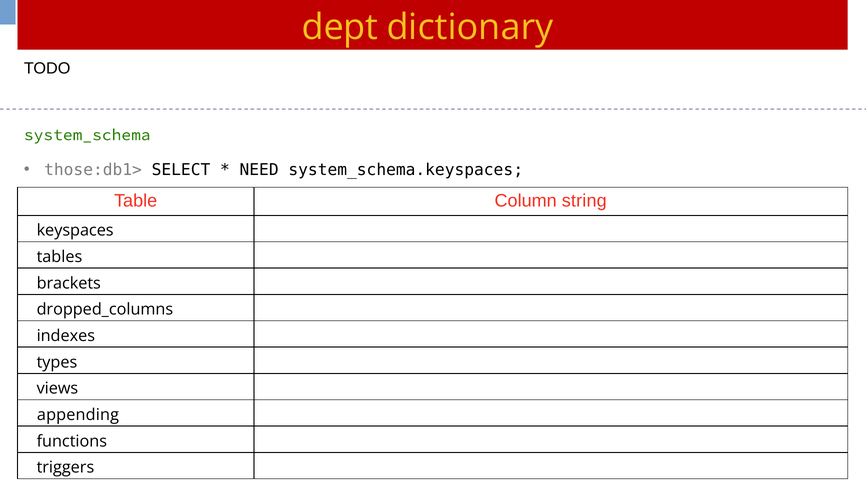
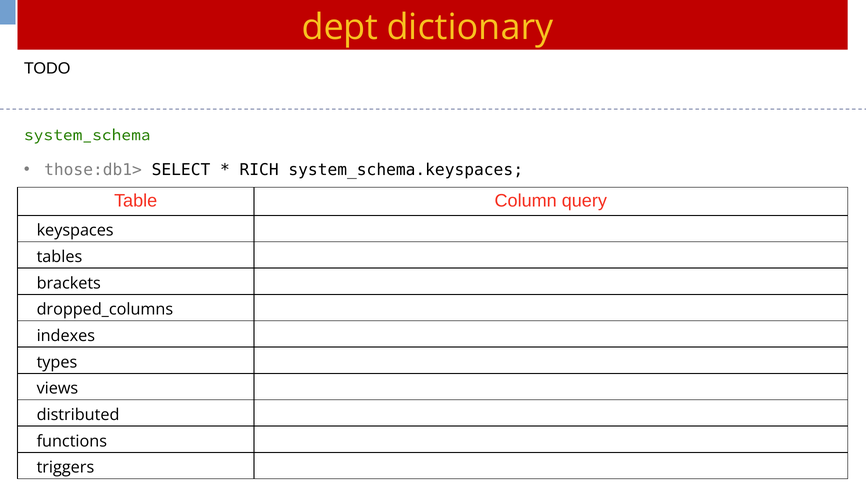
NEED: NEED -> RICH
string: string -> query
appending: appending -> distributed
